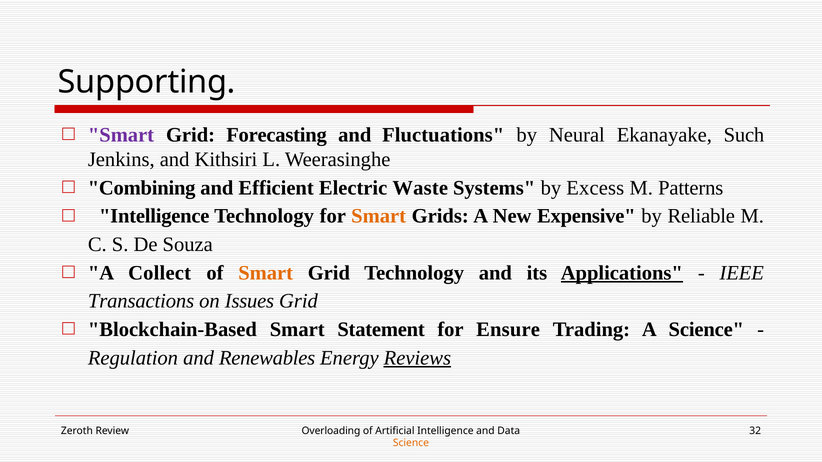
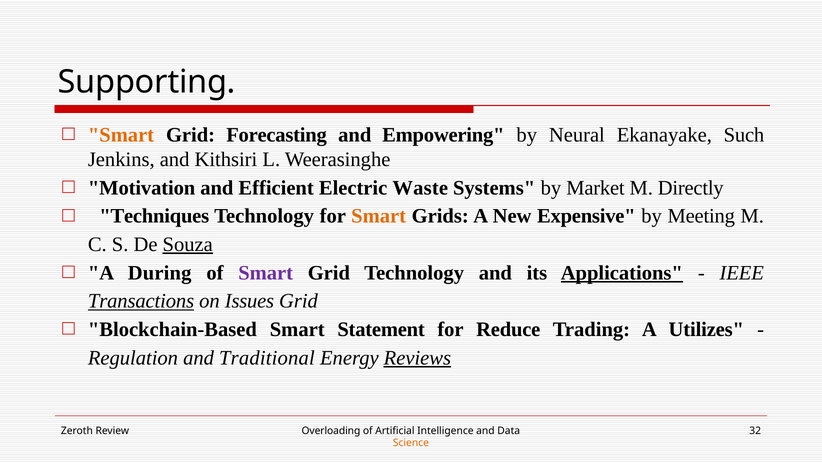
Smart at (121, 135) colour: purple -> orange
Fluctuations: Fluctuations -> Empowering
Combining: Combining -> Motivation
Excess: Excess -> Market
Patterns: Patterns -> Directly
Intelligence at (154, 216): Intelligence -> Techniques
Reliable: Reliable -> Meeting
Souza underline: none -> present
Collect: Collect -> During
Smart at (266, 273) colour: orange -> purple
Transactions underline: none -> present
Ensure: Ensure -> Reduce
A Science: Science -> Utilizes
Renewables: Renewables -> Traditional
